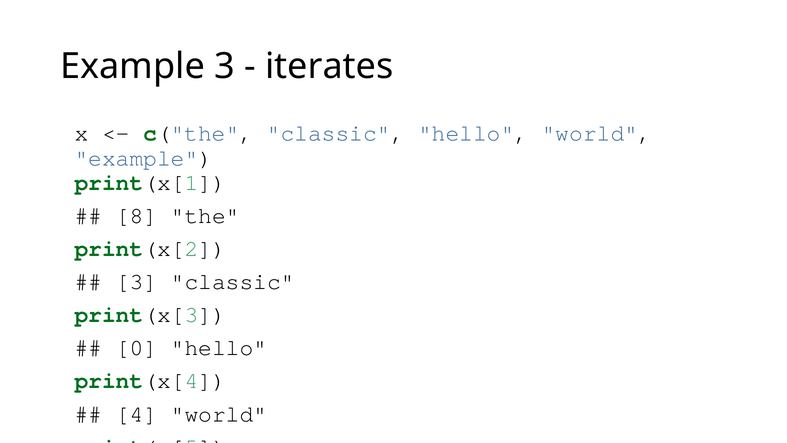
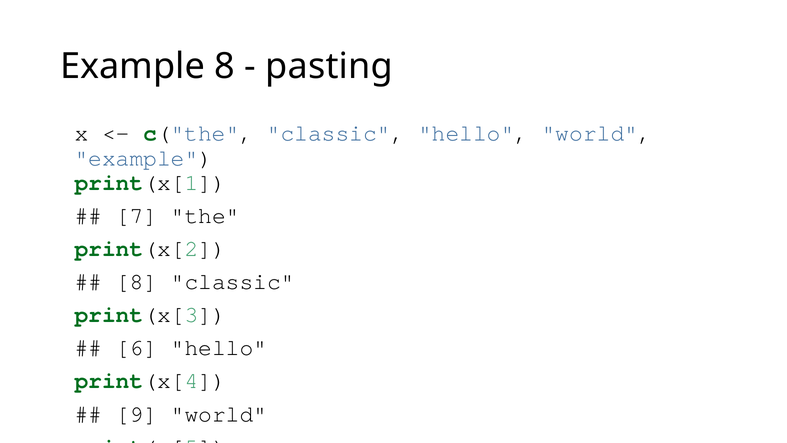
Example 3: 3 -> 8
iterates: iterates -> pasting
8: 8 -> 7
3 at (137, 282): 3 -> 8
0: 0 -> 6
4: 4 -> 9
